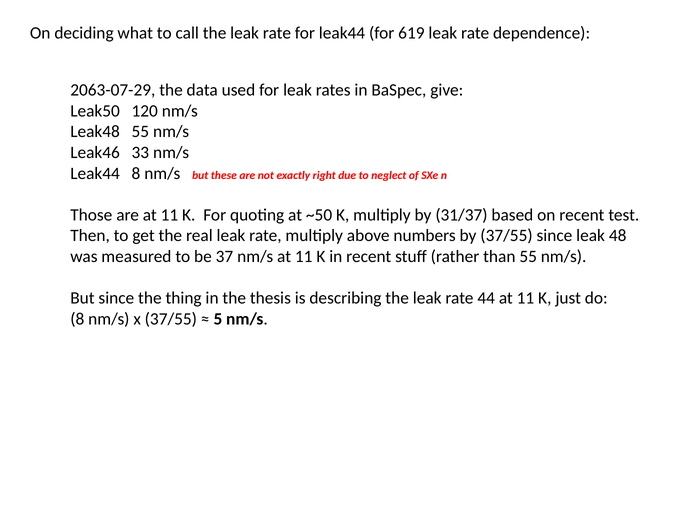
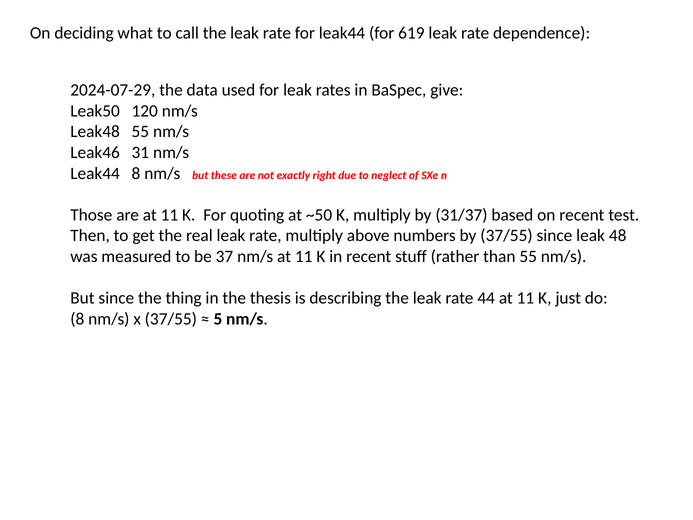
2063-07-29: 2063-07-29 -> 2024-07-29
33: 33 -> 31
